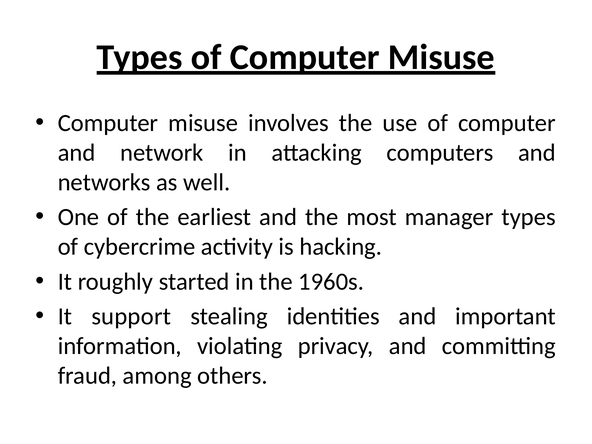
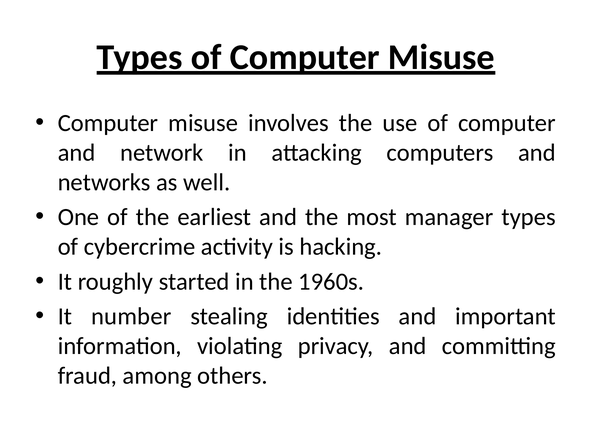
support: support -> number
